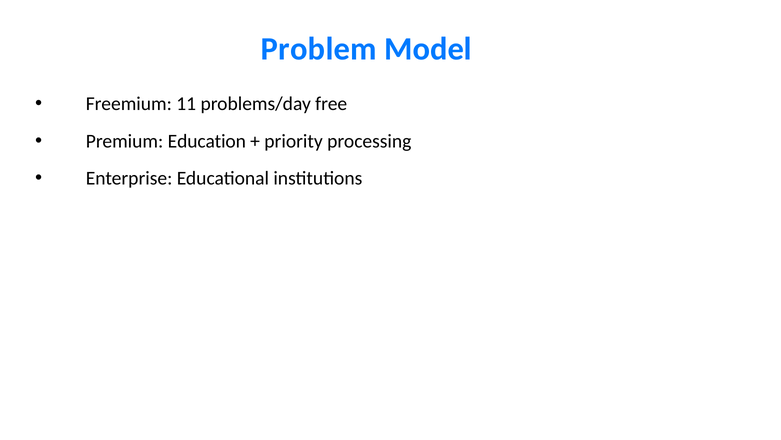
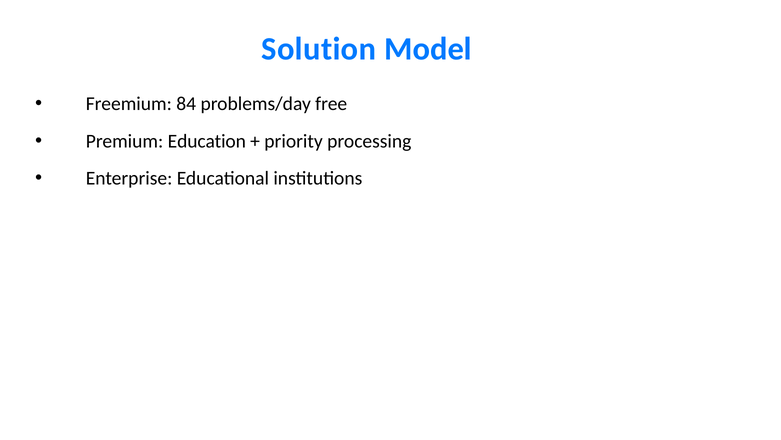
Problem: Problem -> Solution
11: 11 -> 84
